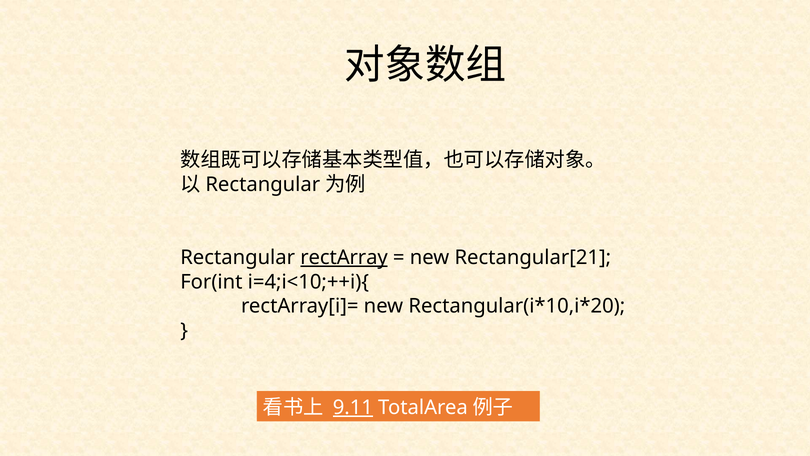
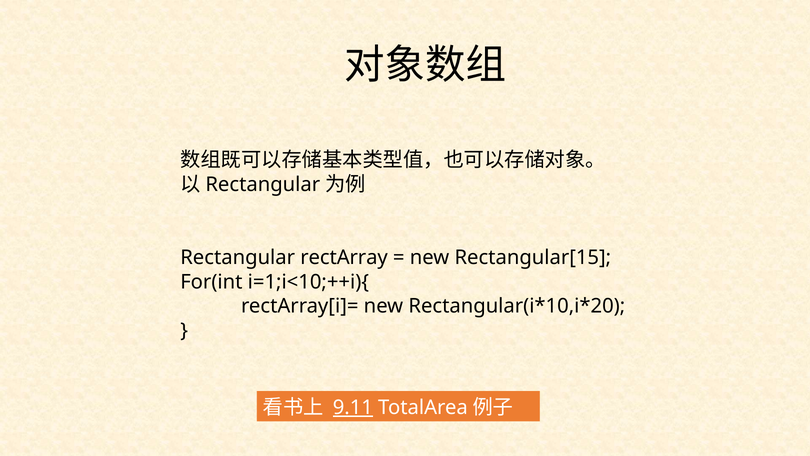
rectArray underline: present -> none
Rectangular[21: Rectangular[21 -> Rectangular[15
i=4;i<10;++i){: i=4;i<10;++i){ -> i=1;i<10;++i){
